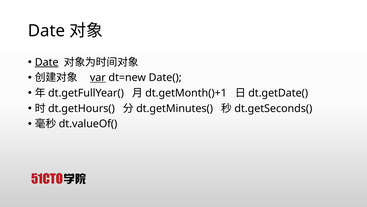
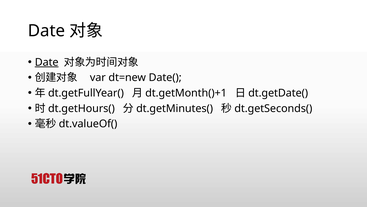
var underline: present -> none
